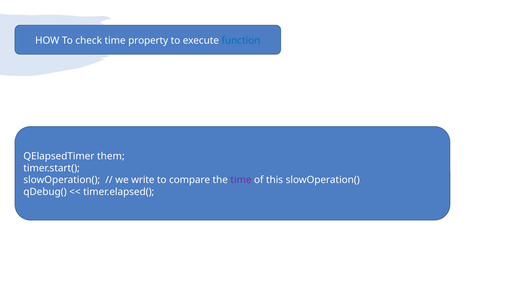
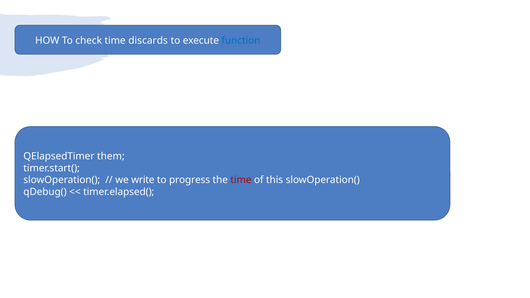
property: property -> discards
compare: compare -> progress
time at (241, 180) colour: purple -> red
